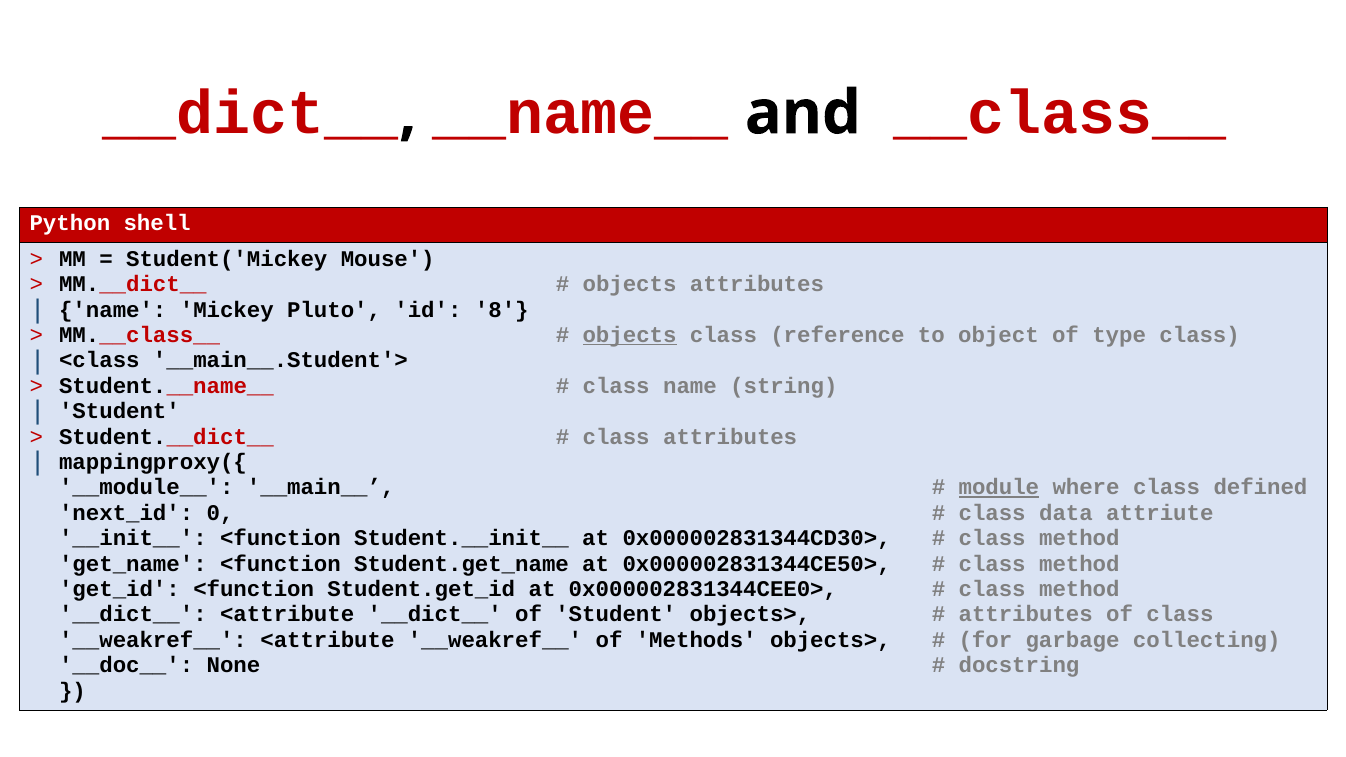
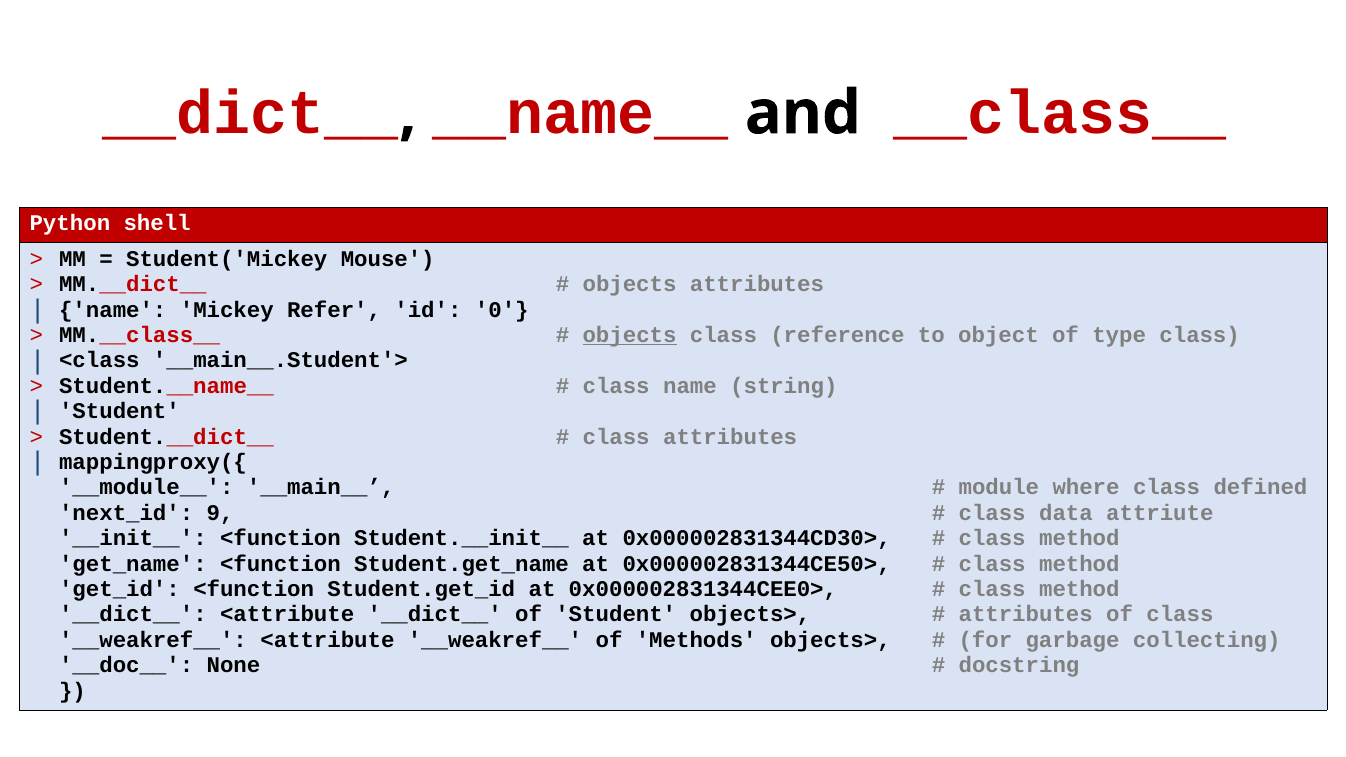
Pluto: Pluto -> Refer
8: 8 -> 0
module underline: present -> none
0: 0 -> 9
